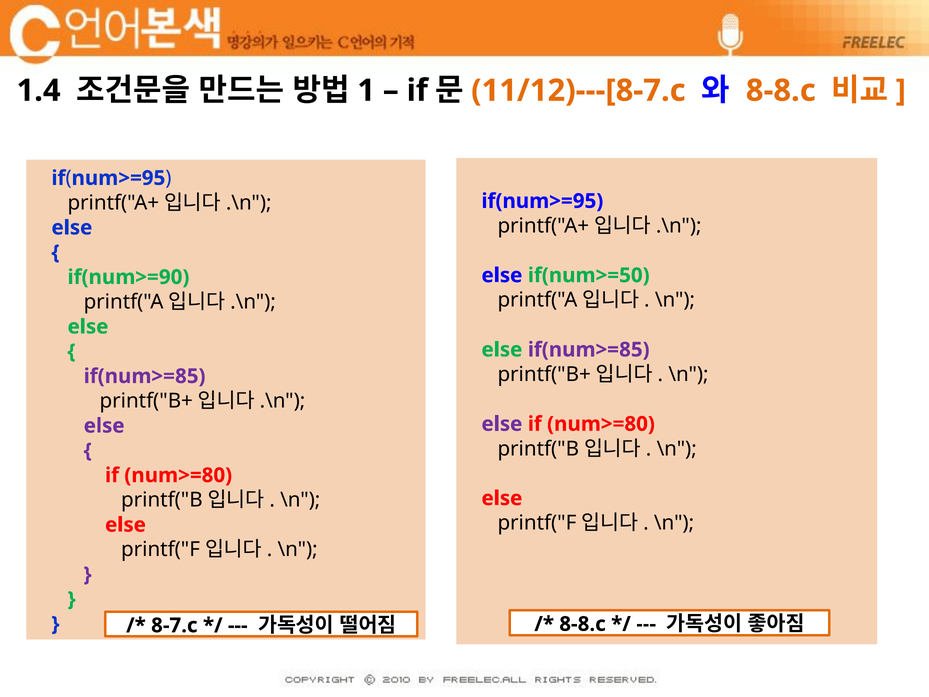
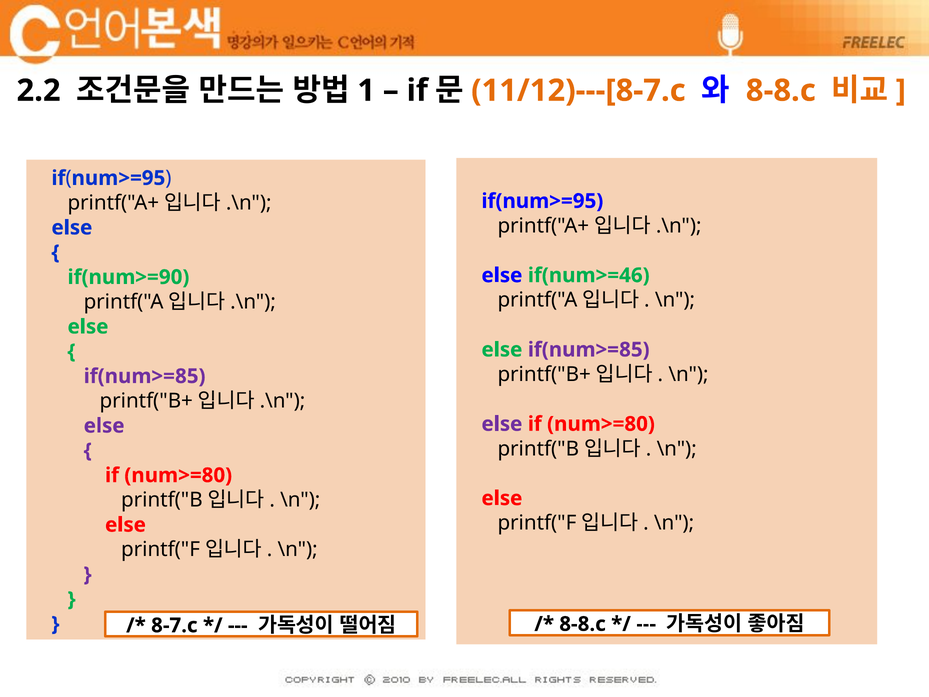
1.4: 1.4 -> 2.2
if(num>=50: if(num>=50 -> if(num>=46
